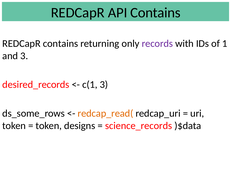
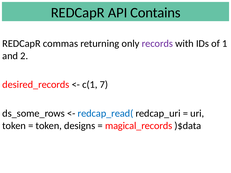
REDCapR contains: contains -> commas
and 3: 3 -> 2
c(1 3: 3 -> 7
redcap_read( colour: orange -> blue
science_records: science_records -> magical_records
